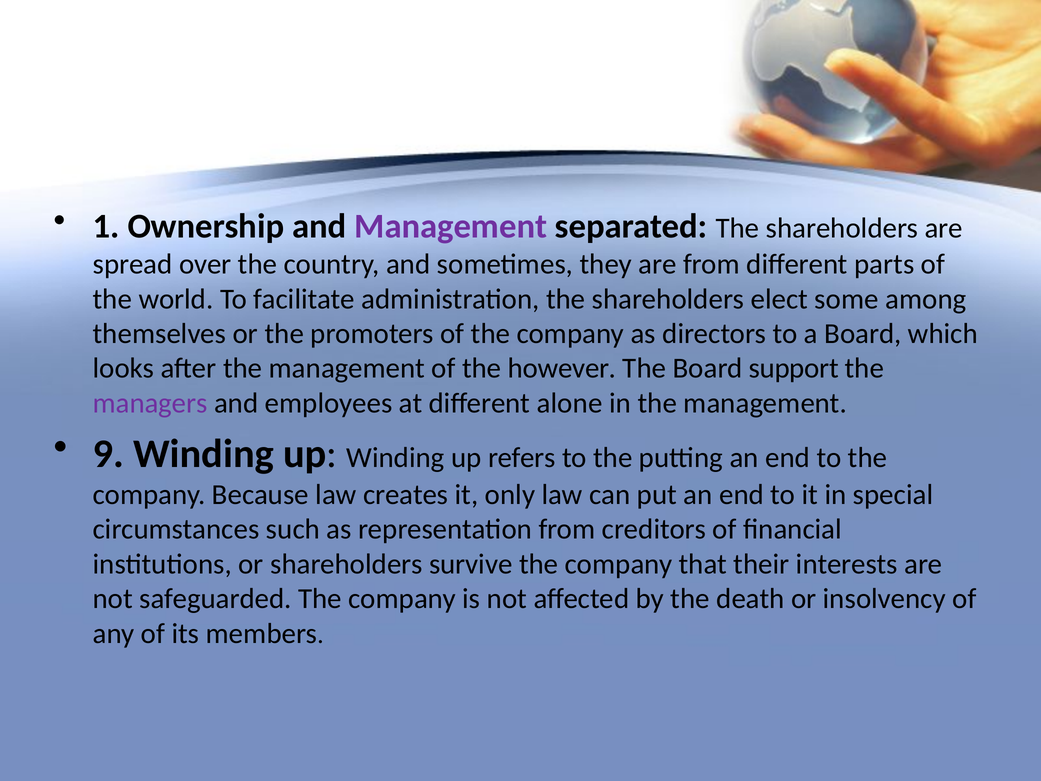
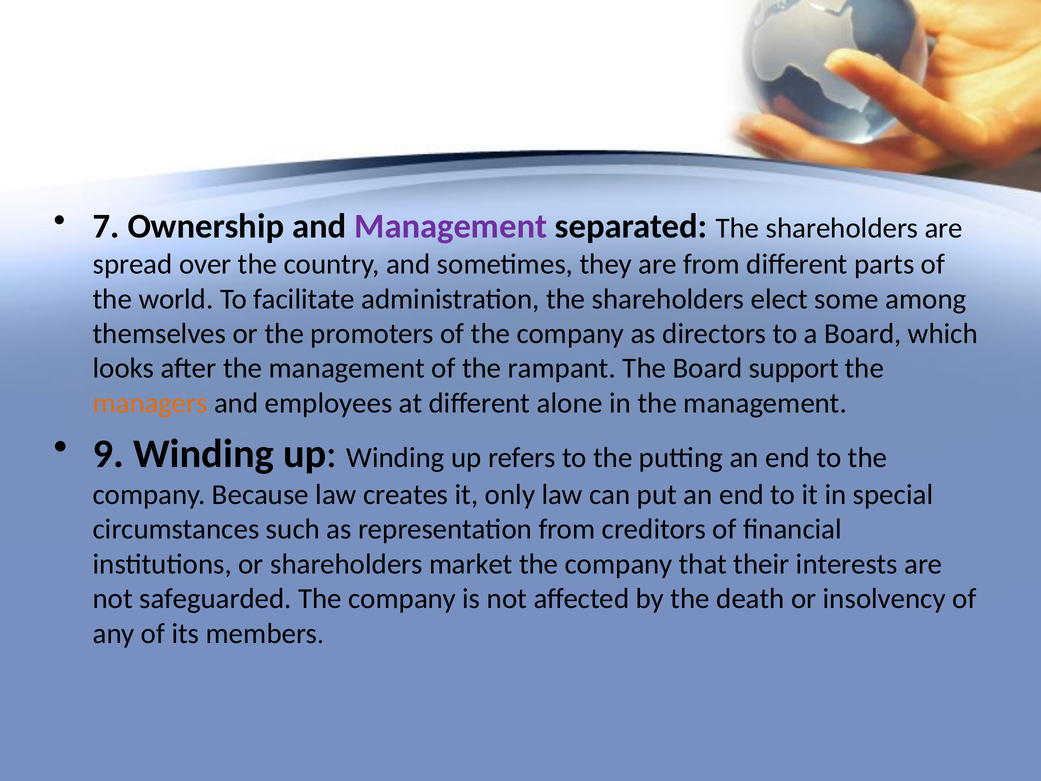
1: 1 -> 7
however: however -> rampant
managers colour: purple -> orange
survive: survive -> market
